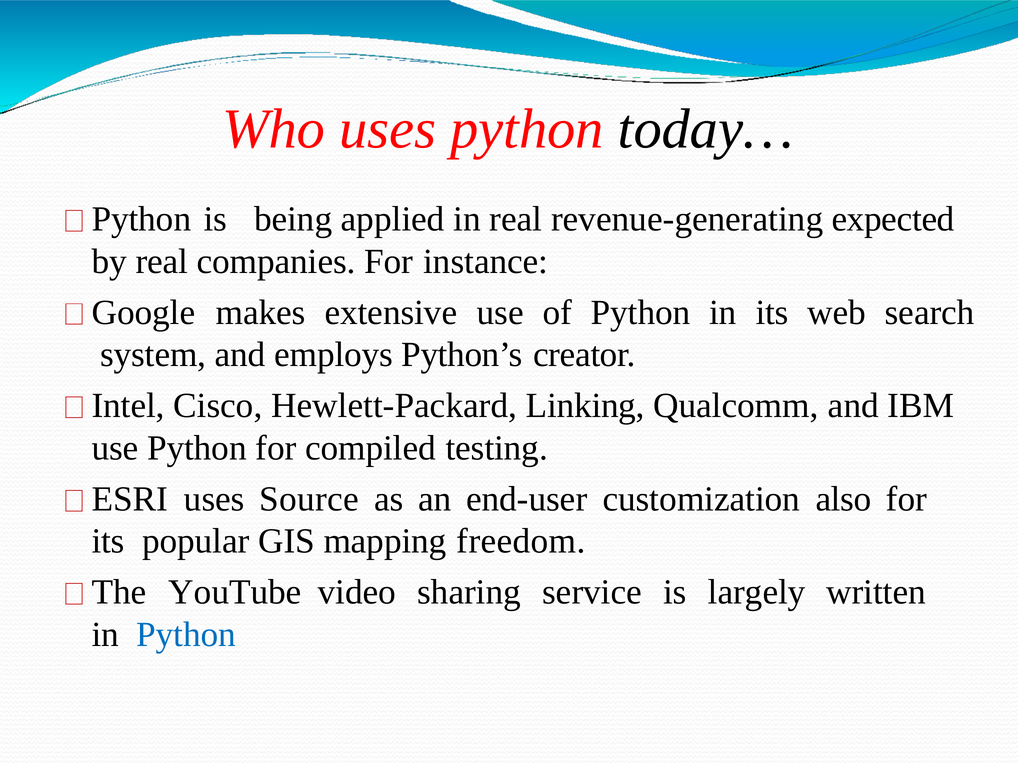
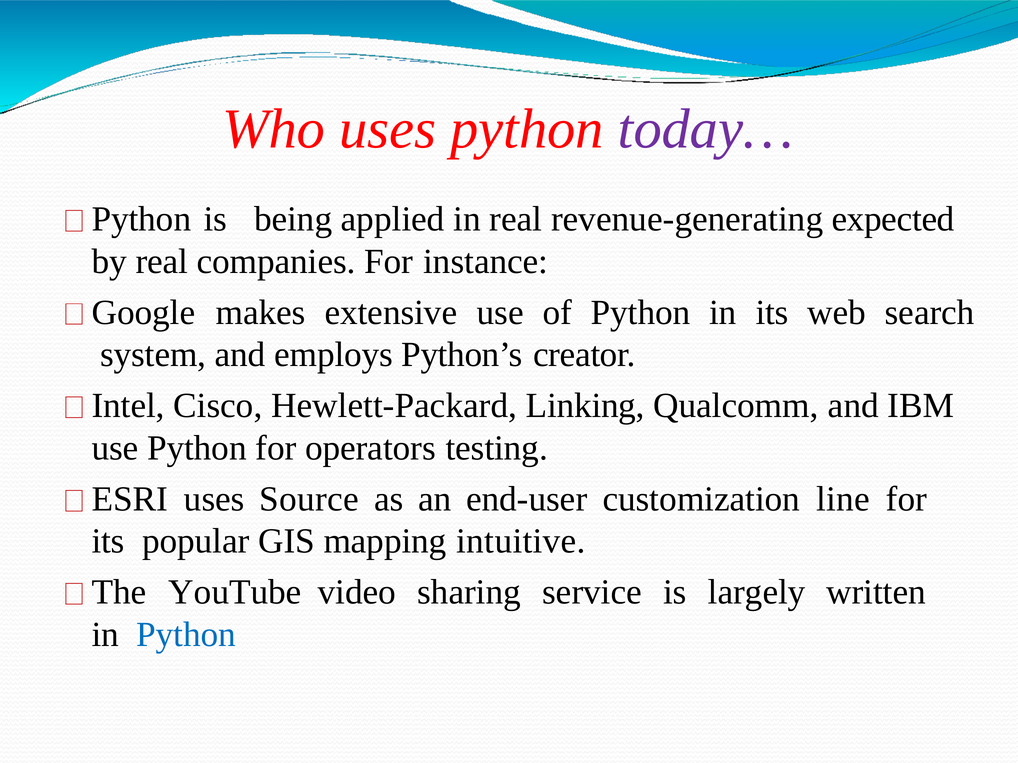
today… colour: black -> purple
compiled: compiled -> operators
also: also -> line
freedom: freedom -> intuitive
